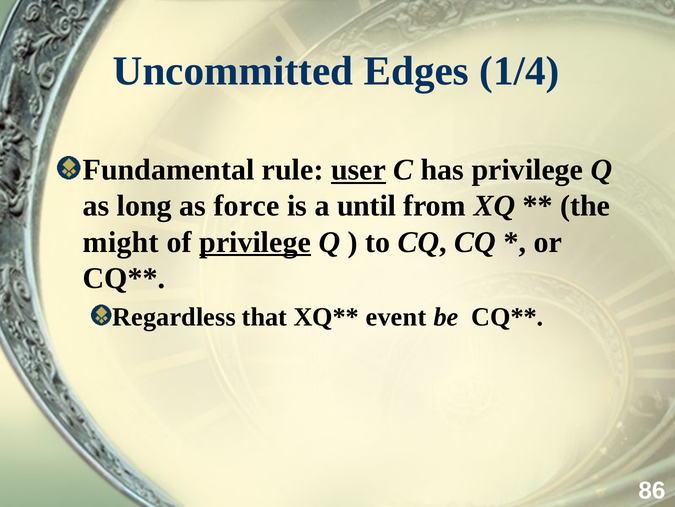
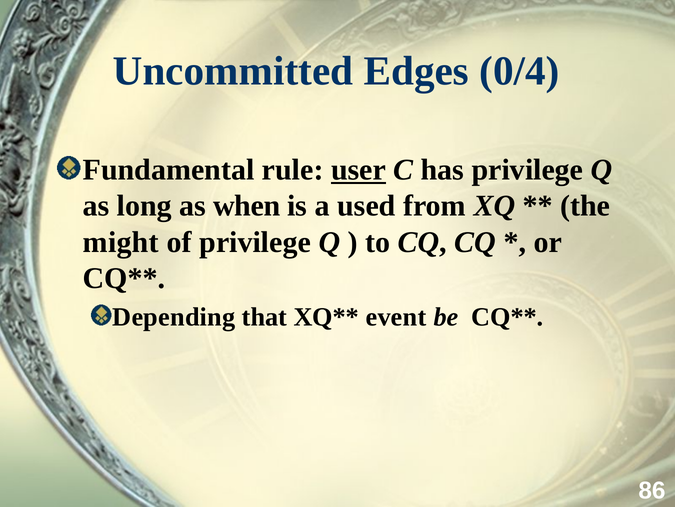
1/4: 1/4 -> 0/4
force: force -> when
until: until -> used
privilege at (255, 242) underline: present -> none
Regardless: Regardless -> Depending
